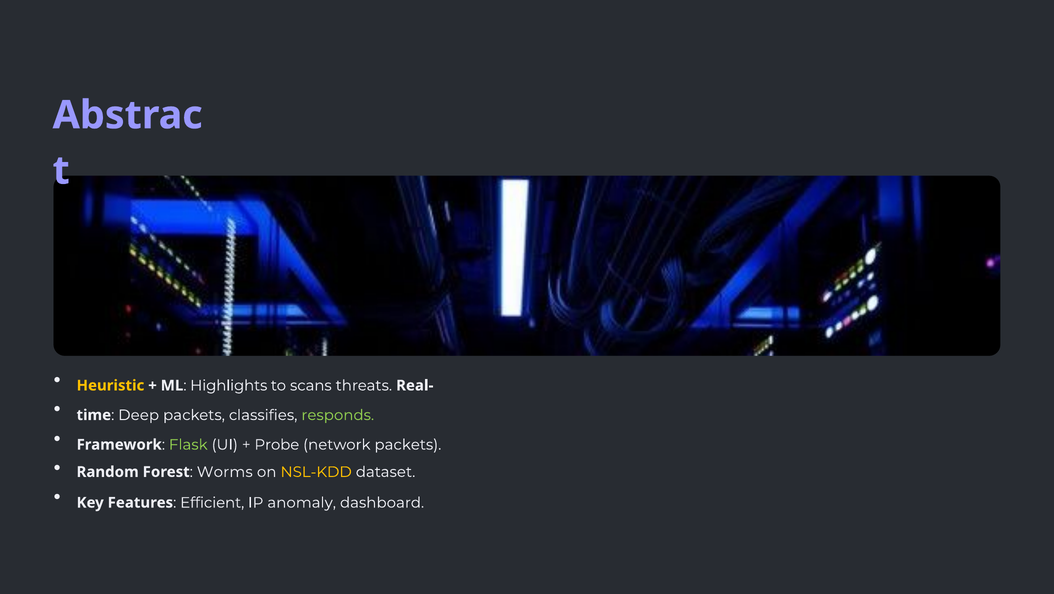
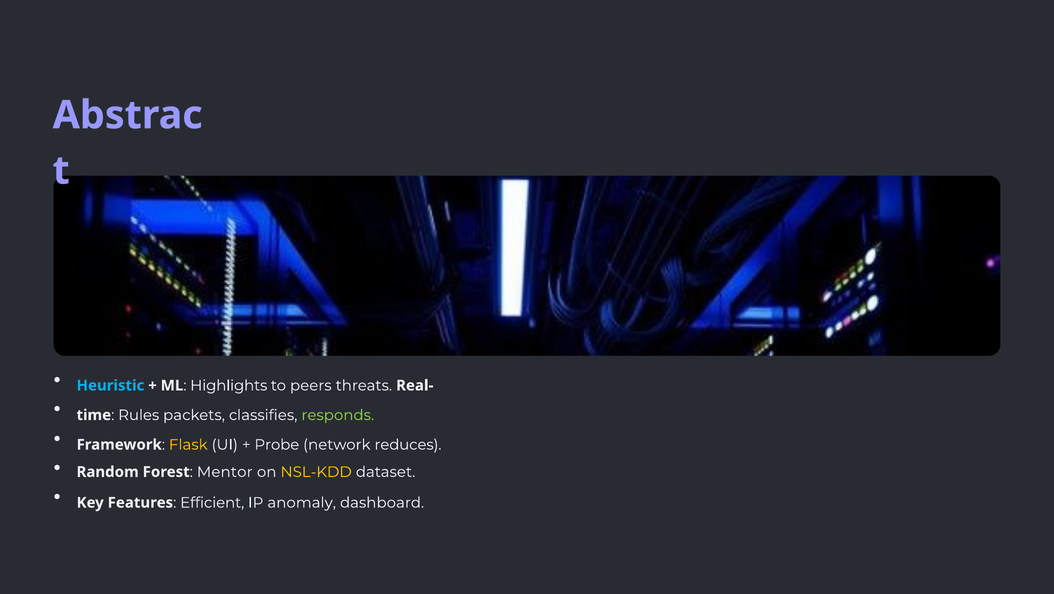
Heuristic colour: yellow -> light blue
scans: scans -> peers
Deep: Deep -> Rules
Flask colour: light green -> yellow
network packets: packets -> reduces
Worms: Worms -> Mentor
